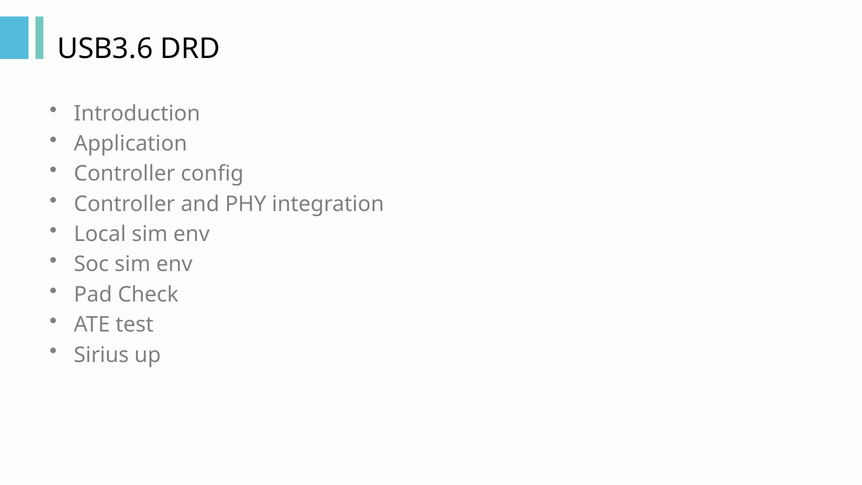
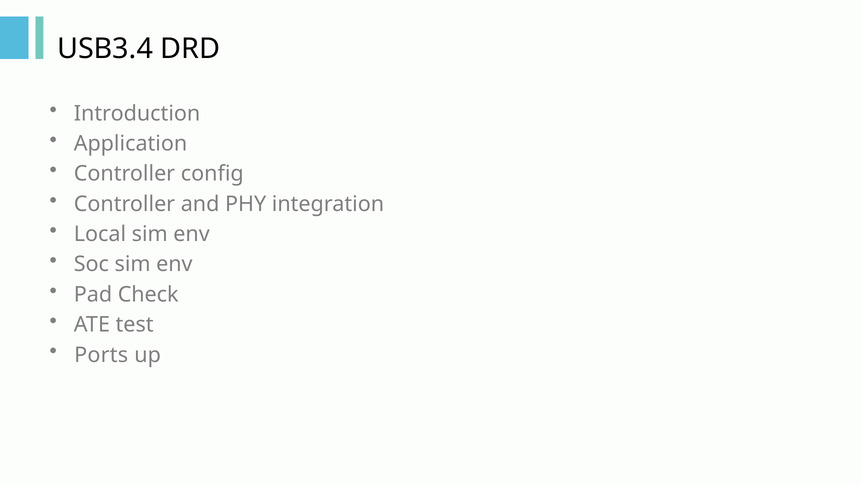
USB3.6: USB3.6 -> USB3.4
Sirius: Sirius -> Ports
